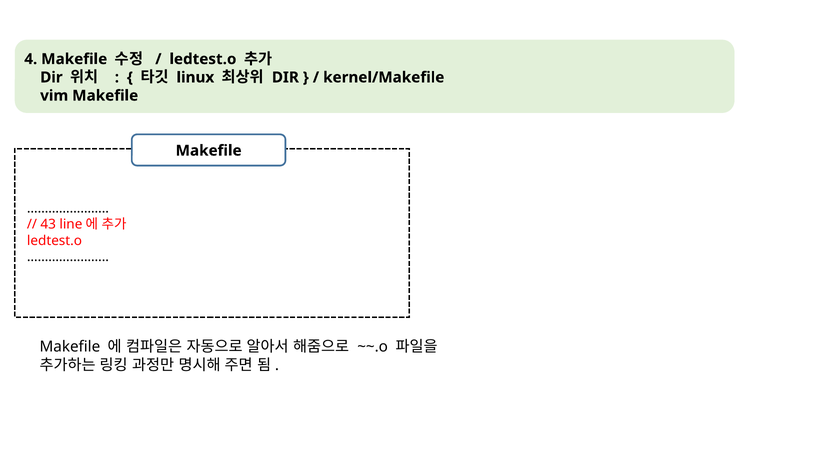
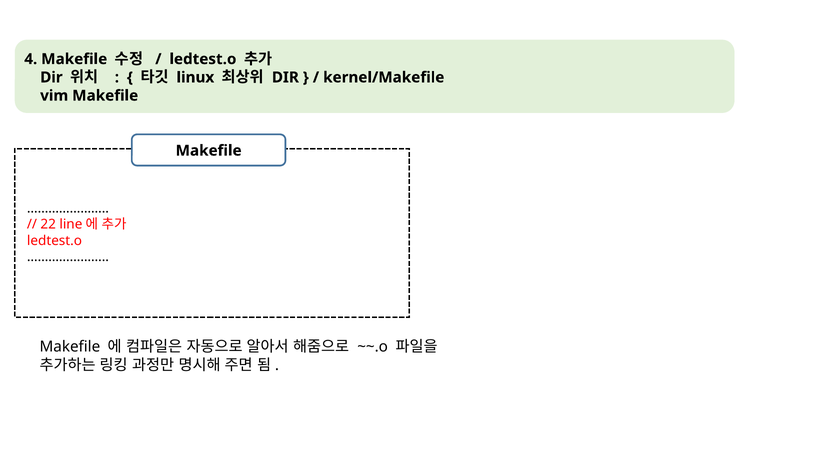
43: 43 -> 22
